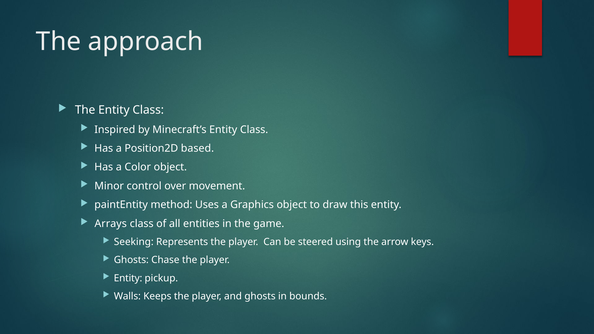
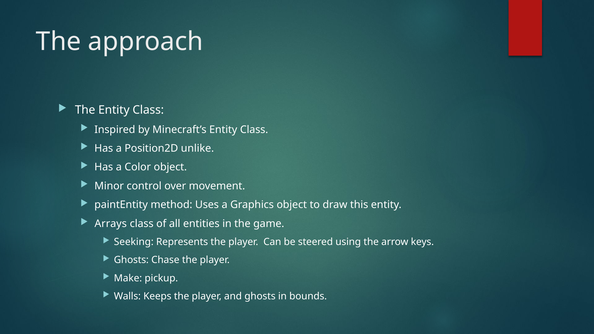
based: based -> unlike
Entity at (128, 278): Entity -> Make
